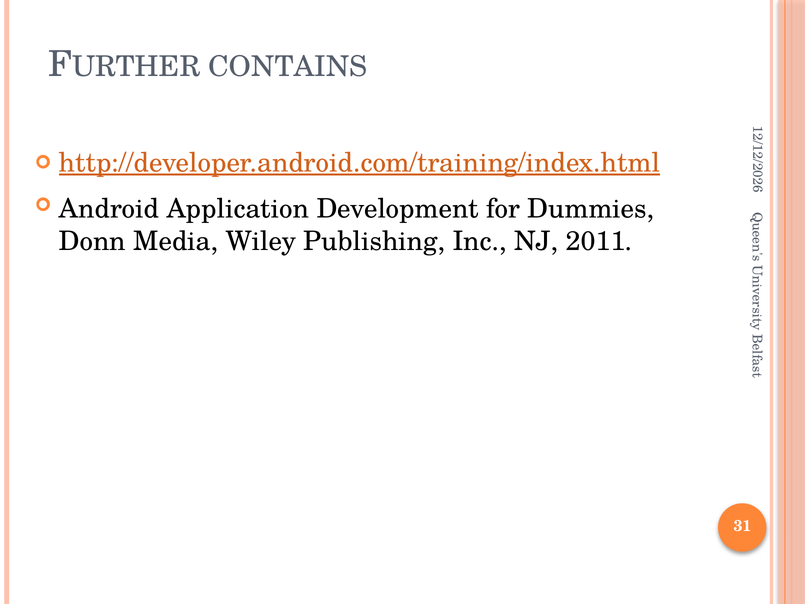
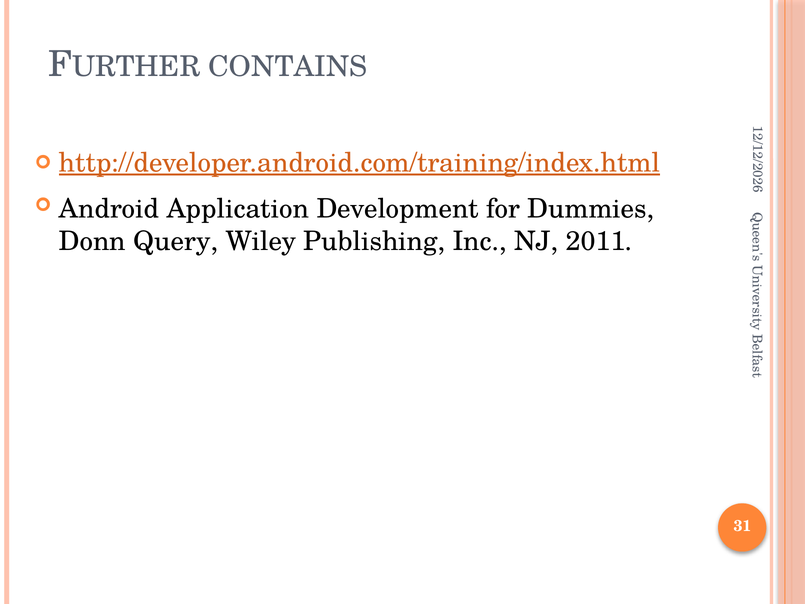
Media: Media -> Query
